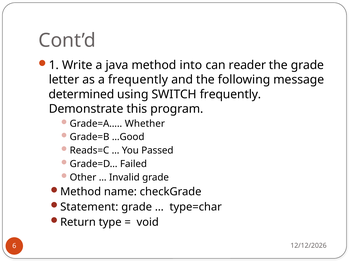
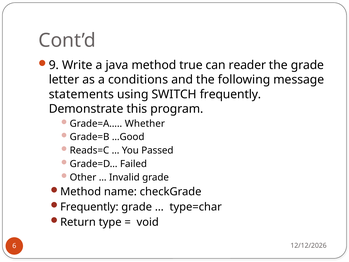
1: 1 -> 9
into: into -> true
a frequently: frequently -> conditions
determined: determined -> statements
Statement at (89, 207): Statement -> Frequently
